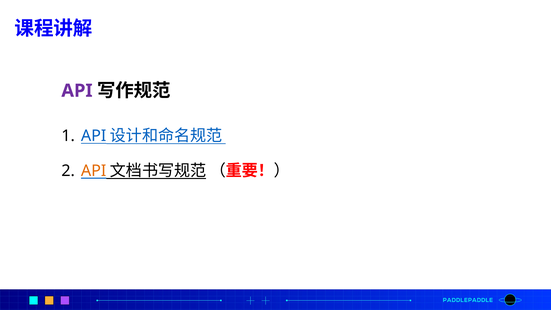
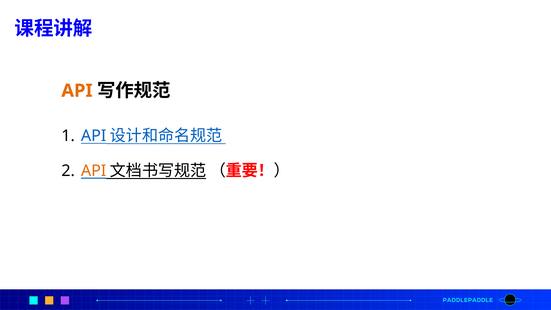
API at (77, 91) colour: purple -> orange
